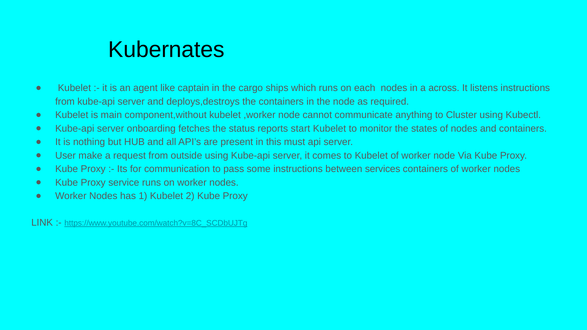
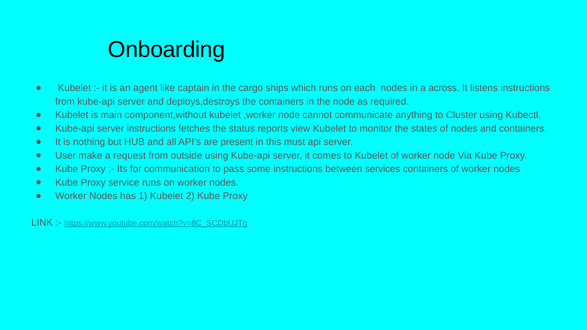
Kubernates: Kubernates -> Onboarding
server onboarding: onboarding -> instructions
start: start -> view
